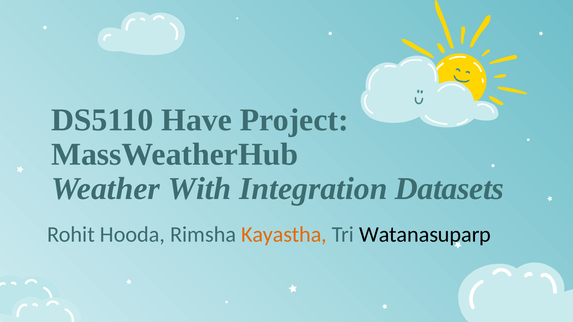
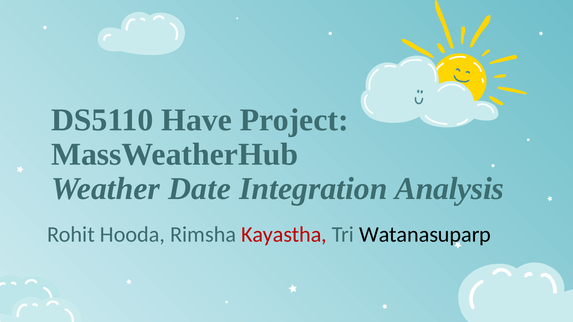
With: With -> Date
Datasets: Datasets -> Analysis
Kayastha colour: orange -> red
